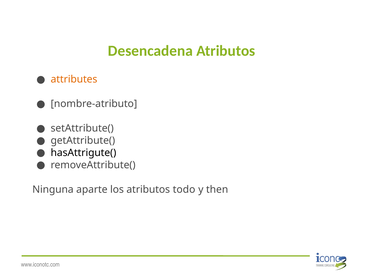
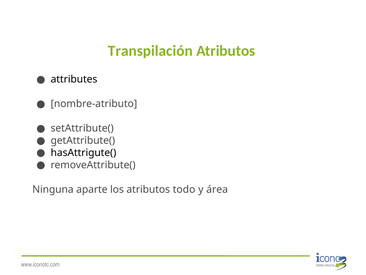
Desencadena: Desencadena -> Transpilación
attributes colour: orange -> black
then: then -> área
